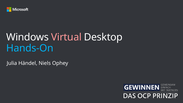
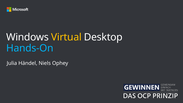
Virtual colour: pink -> yellow
